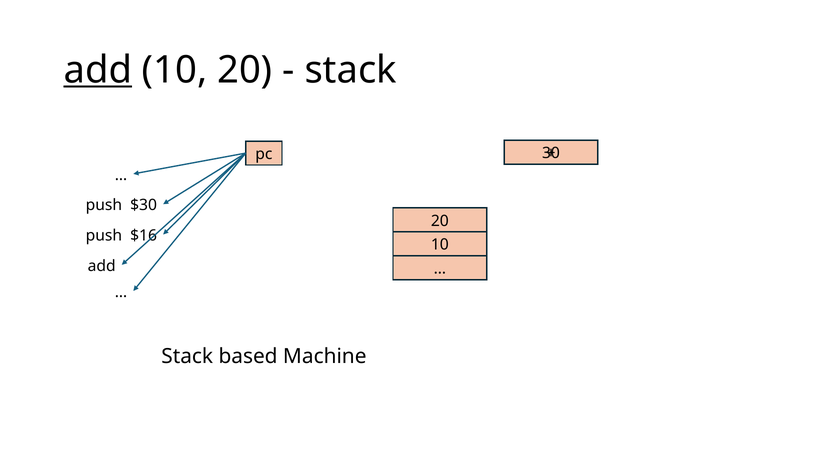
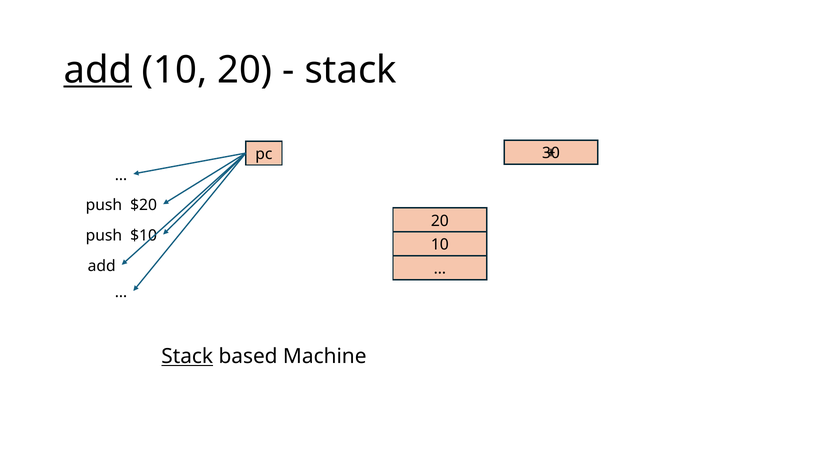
$30: $30 -> $20
$16: $16 -> $10
Stack at (187, 357) underline: none -> present
